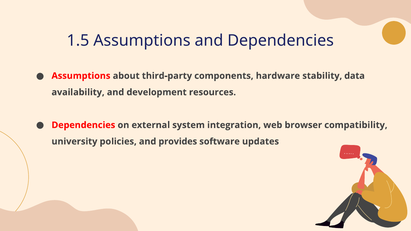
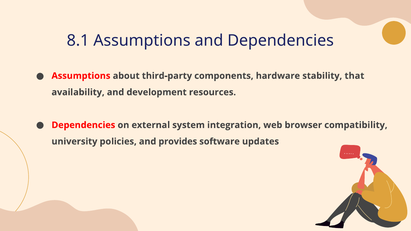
1.5: 1.5 -> 8.1
data: data -> that
